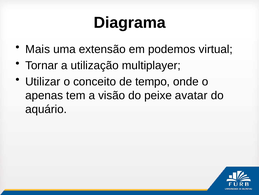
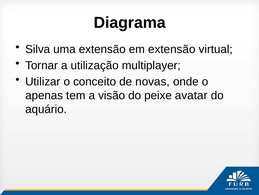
Mais: Mais -> Silva
em podemos: podemos -> extensão
tempo: tempo -> novas
